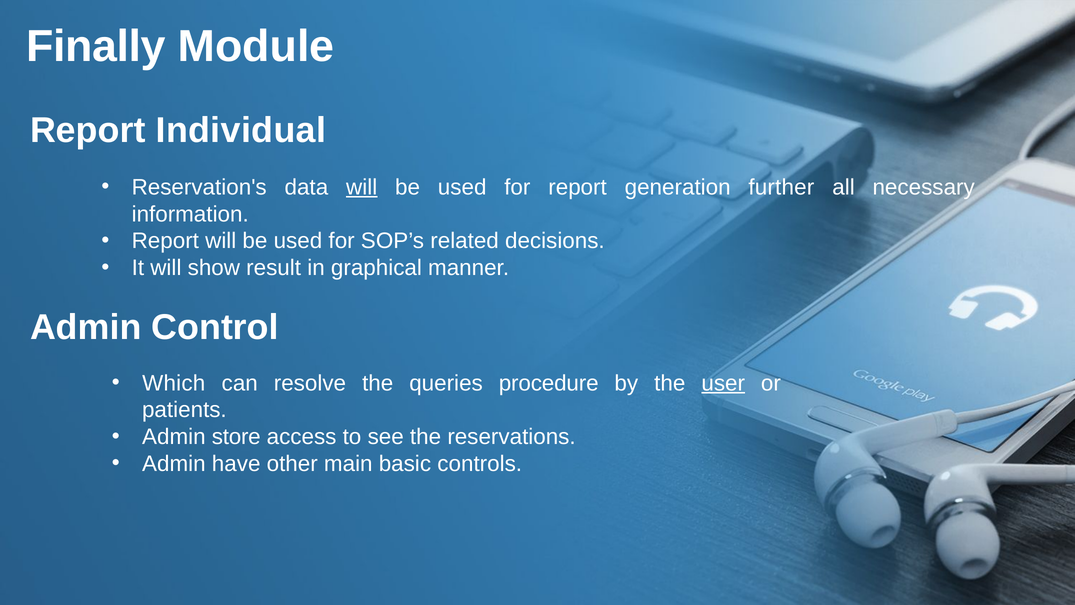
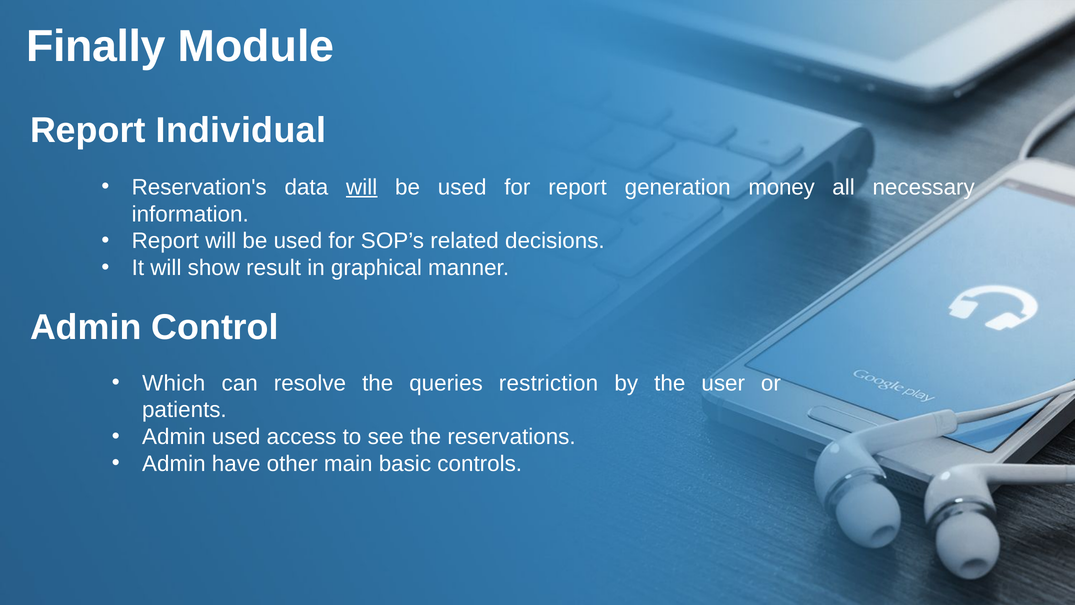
further: further -> money
procedure: procedure -> restriction
user underline: present -> none
Admin store: store -> used
